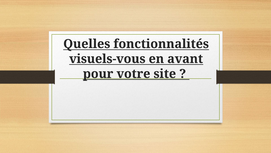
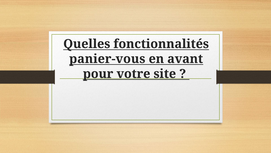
visuels-vous: visuels-vous -> panier-vous
